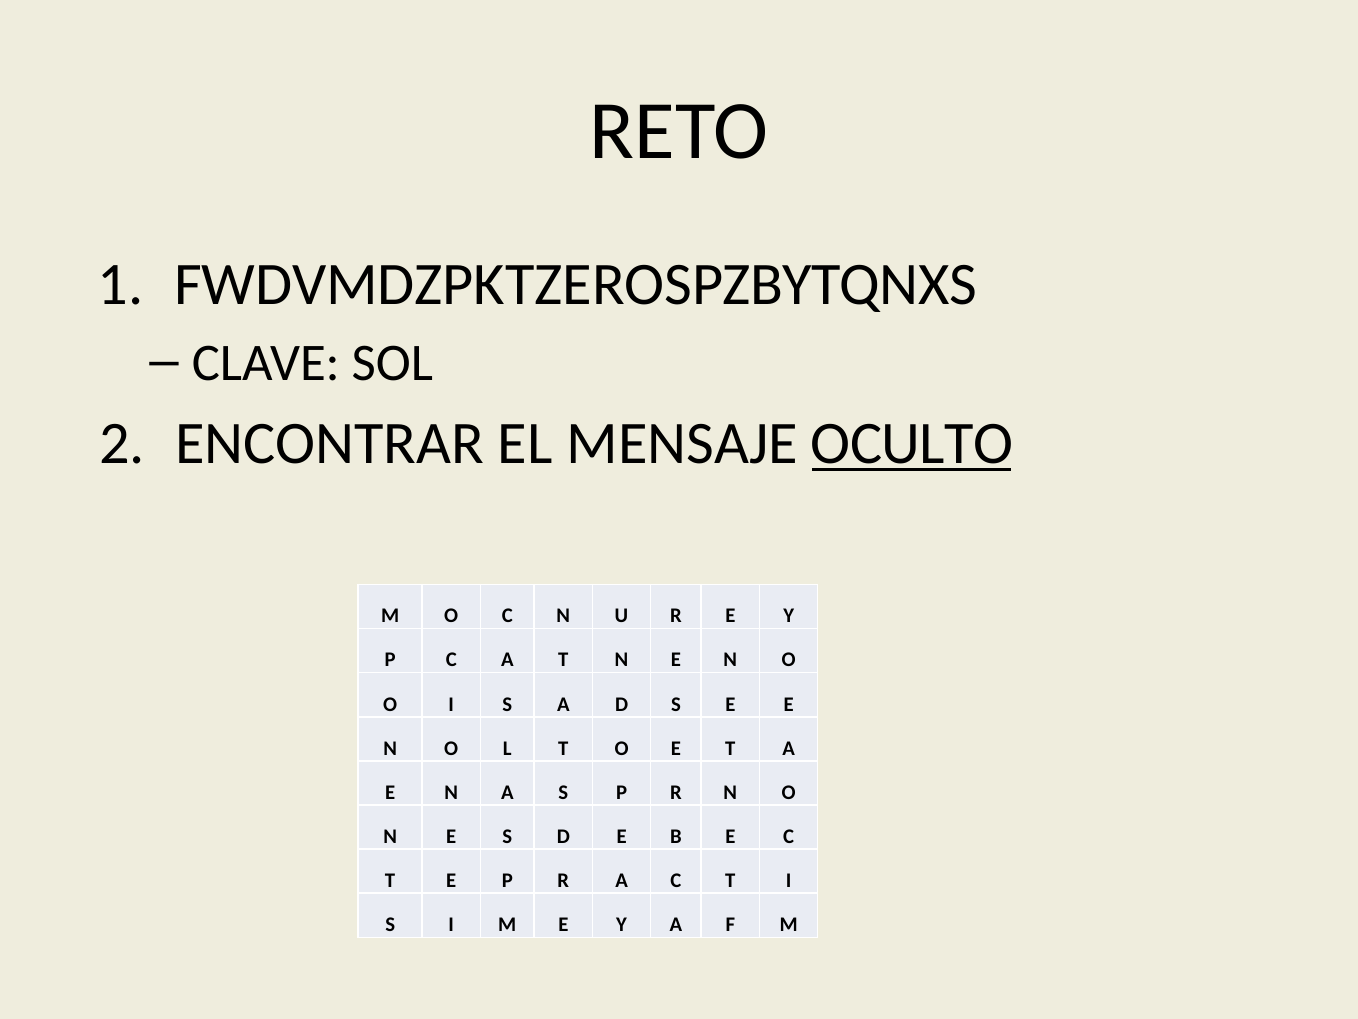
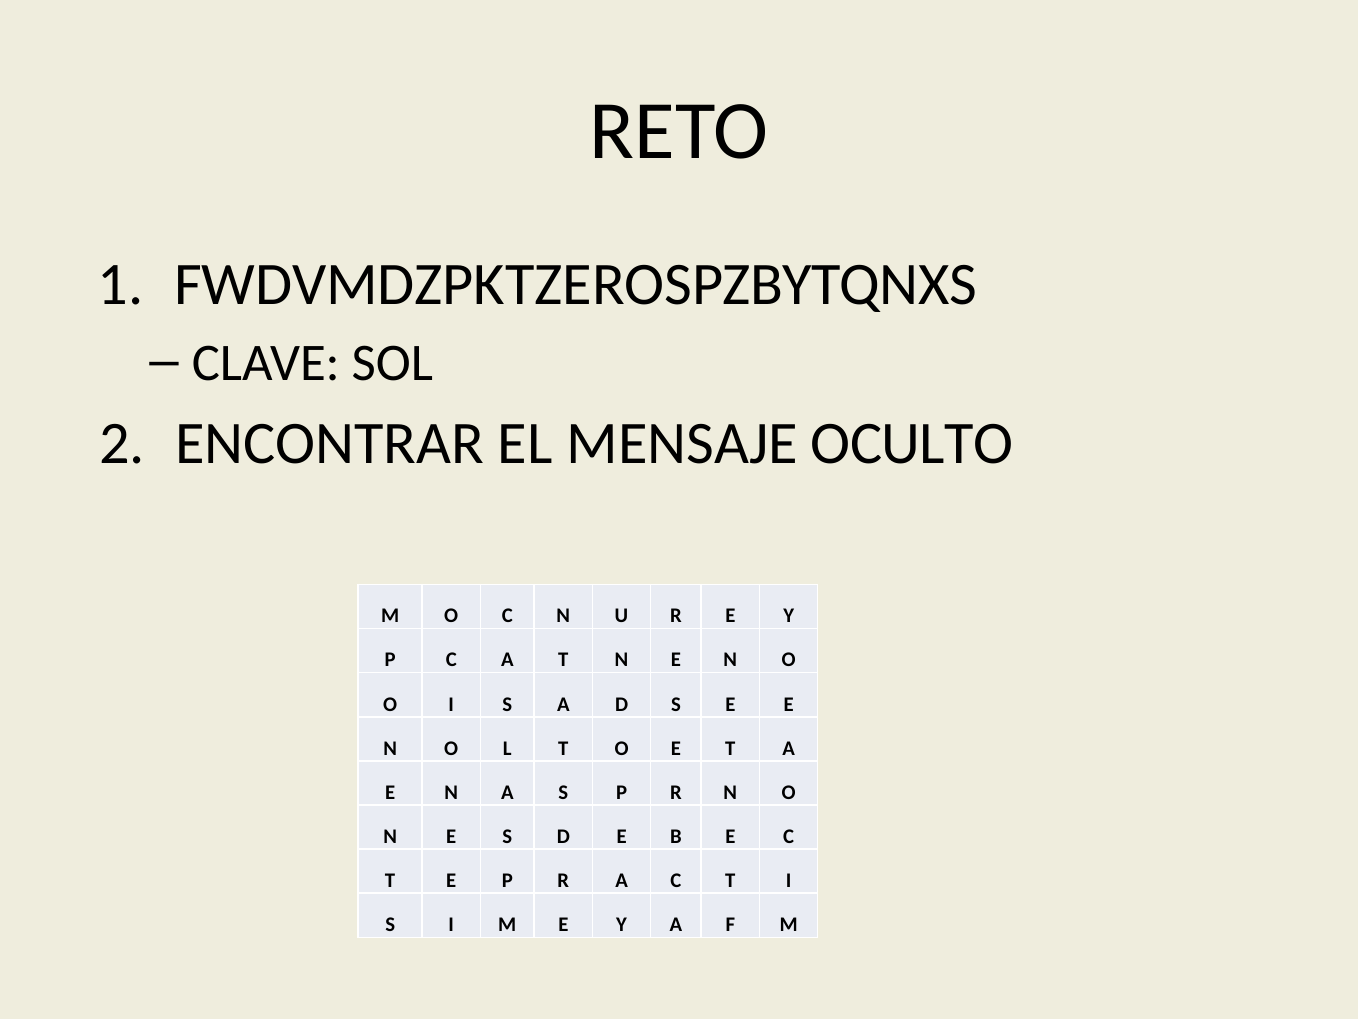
OCULTO underline: present -> none
